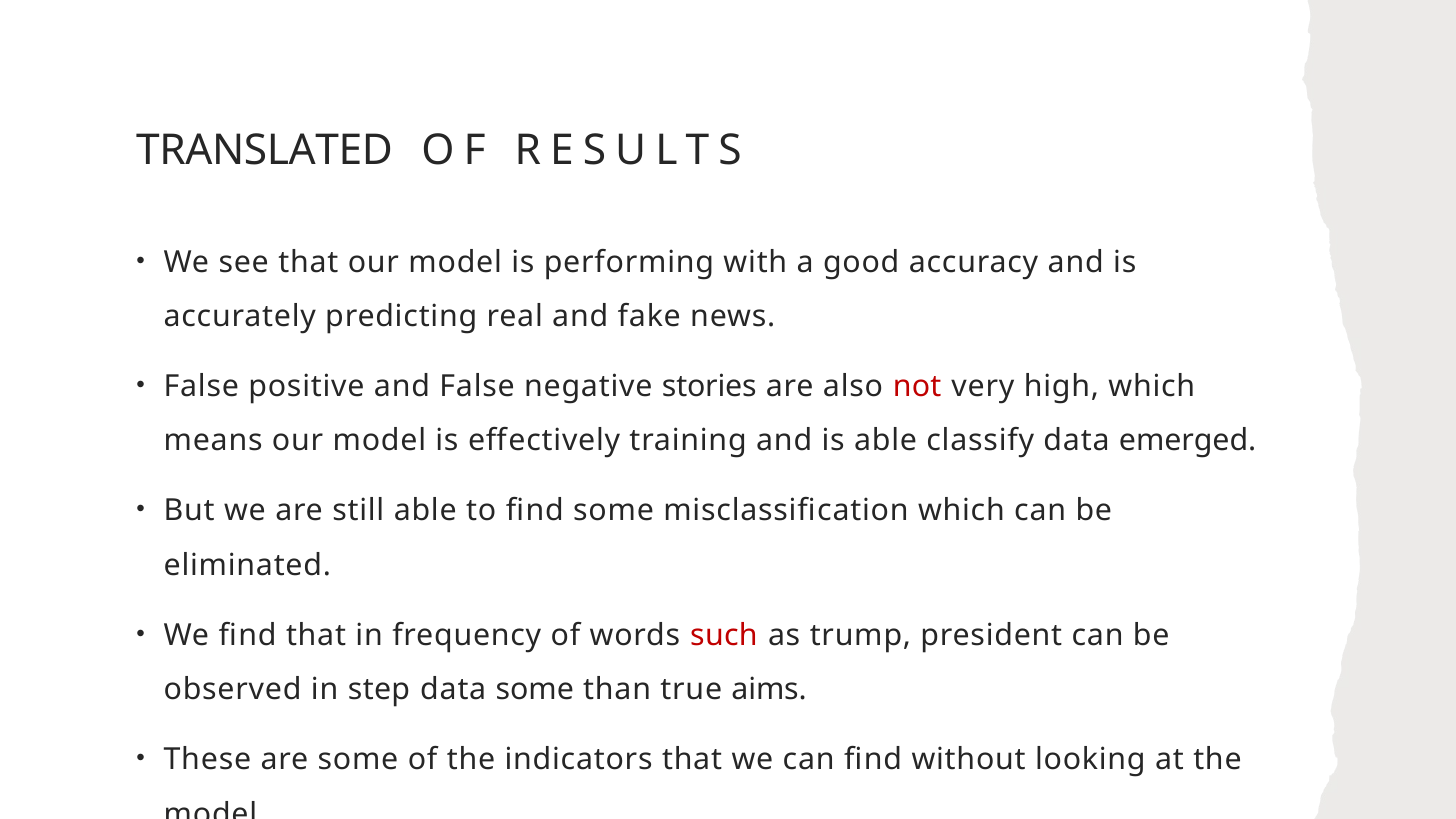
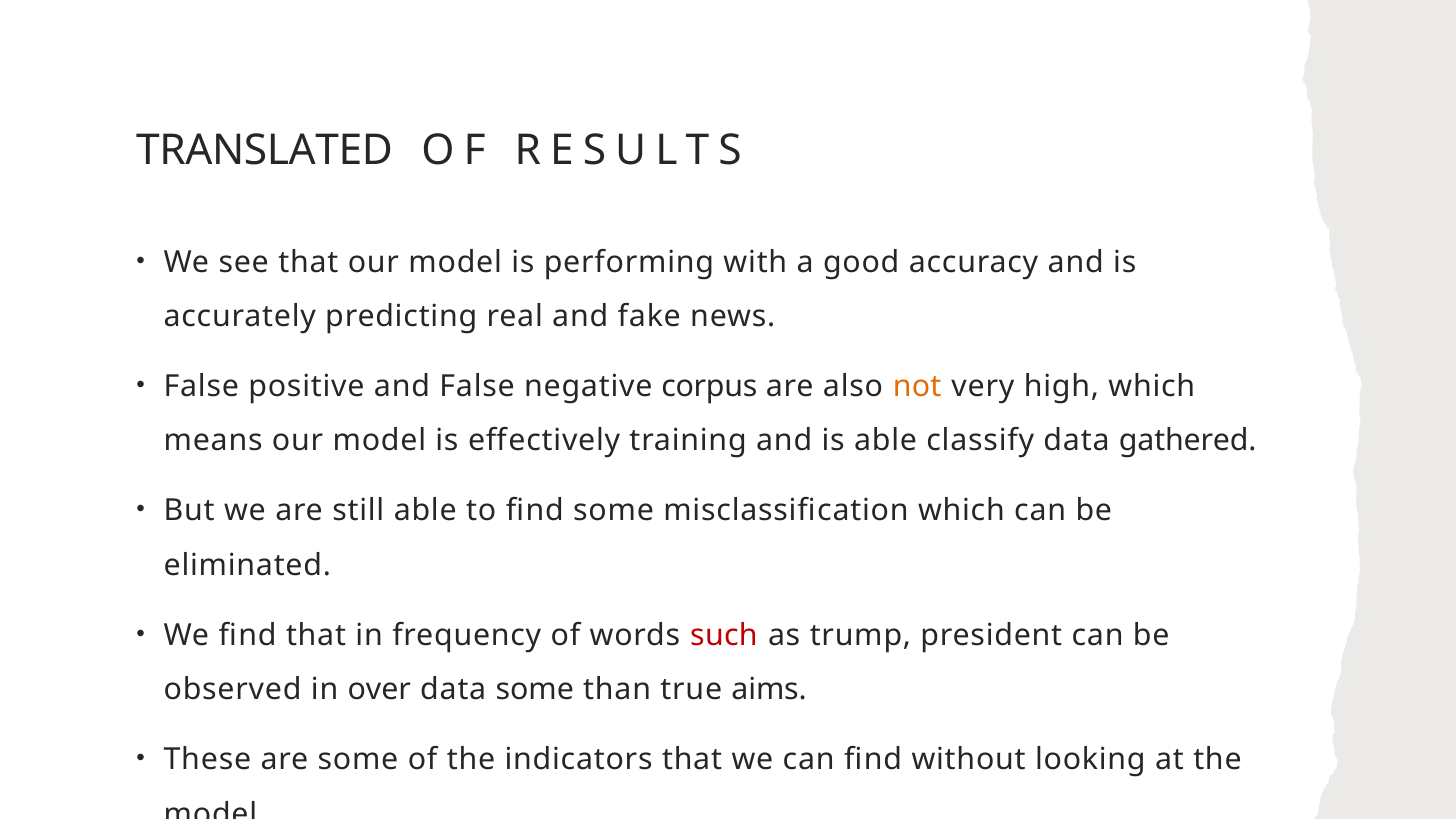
stories: stories -> corpus
not colour: red -> orange
emerged: emerged -> gathered
step: step -> over
